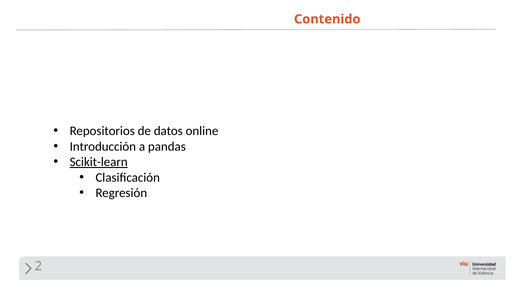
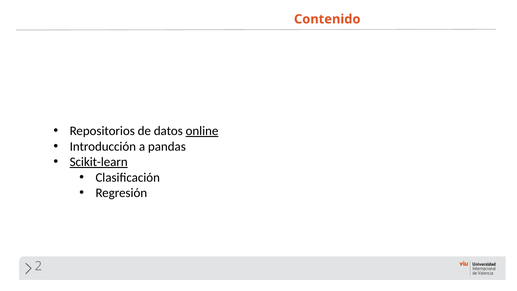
online underline: none -> present
